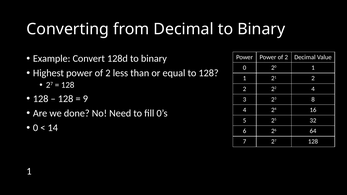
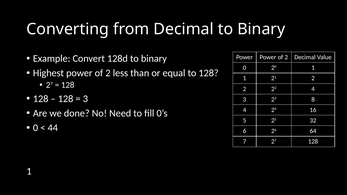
9 at (85, 99): 9 -> 3
14: 14 -> 44
